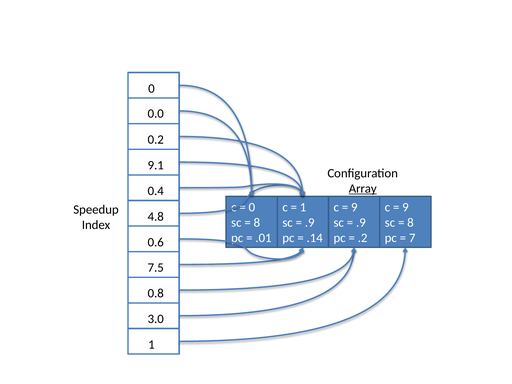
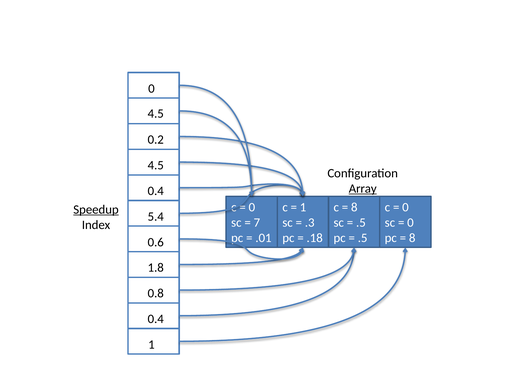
0.0 at (156, 113): 0.0 -> 4.5
9.1 at (156, 165): 9.1 -> 4.5
9 at (354, 207): 9 -> 8
9 at (405, 207): 9 -> 0
Speedup underline: none -> present
4.8: 4.8 -> 5.4
8 at (257, 223): 8 -> 7
.9 at (310, 223): .9 -> .3
.9 at (361, 223): .9 -> .5
8 at (410, 223): 8 -> 0
.14: .14 -> .18
.2 at (363, 238): .2 -> .5
7 at (412, 238): 7 -> 8
7.5: 7.5 -> 1.8
3.0 at (156, 319): 3.0 -> 0.4
